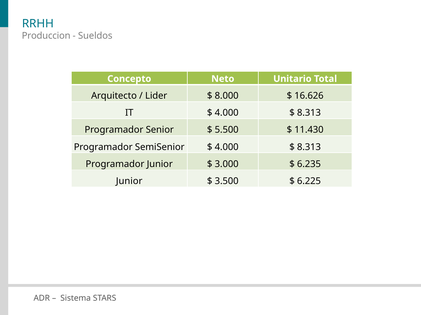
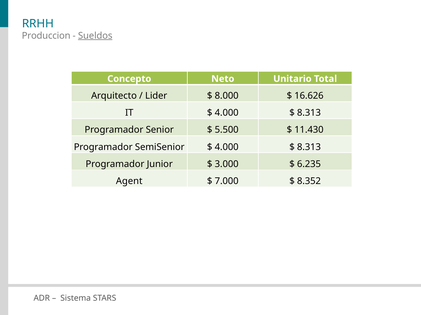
Sueldos underline: none -> present
Junior at (129, 181): Junior -> Agent
3.500: 3.500 -> 7.000
6.225: 6.225 -> 8.352
